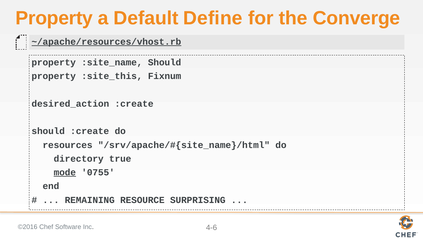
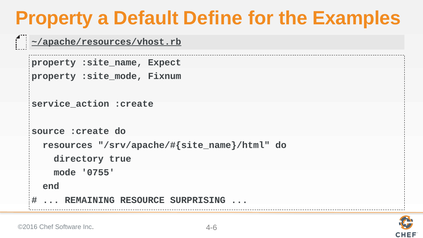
Converge: Converge -> Examples
:site_name Should: Should -> Expect
:site_this: :site_this -> :site_mode
desired_action: desired_action -> service_action
should at (48, 131): should -> source
mode underline: present -> none
